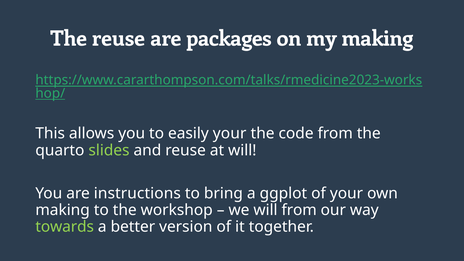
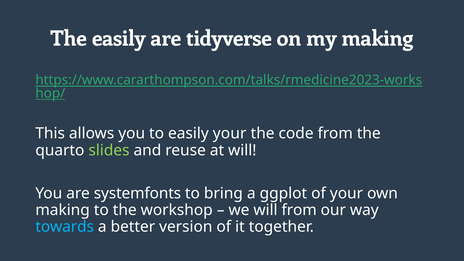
The reuse: reuse -> easily
packages: packages -> tidyverse
instructions: instructions -> systemfonts
towards colour: light green -> light blue
